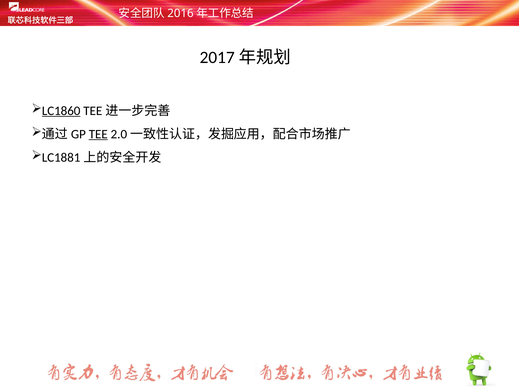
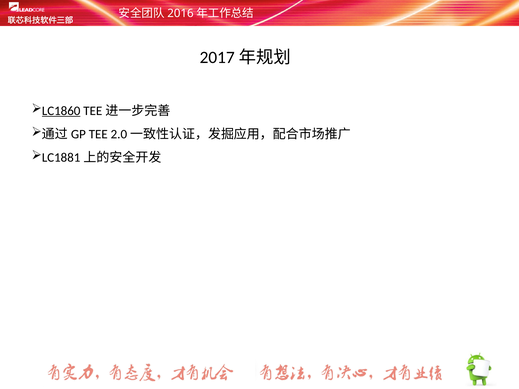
TEE underline: present -> none
